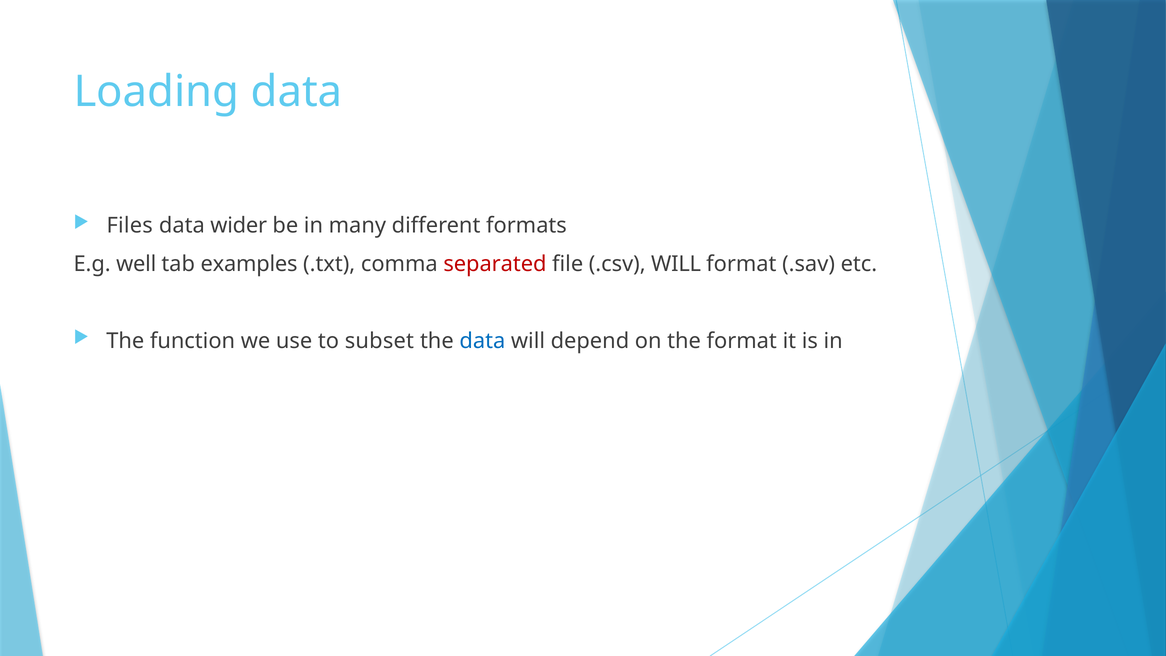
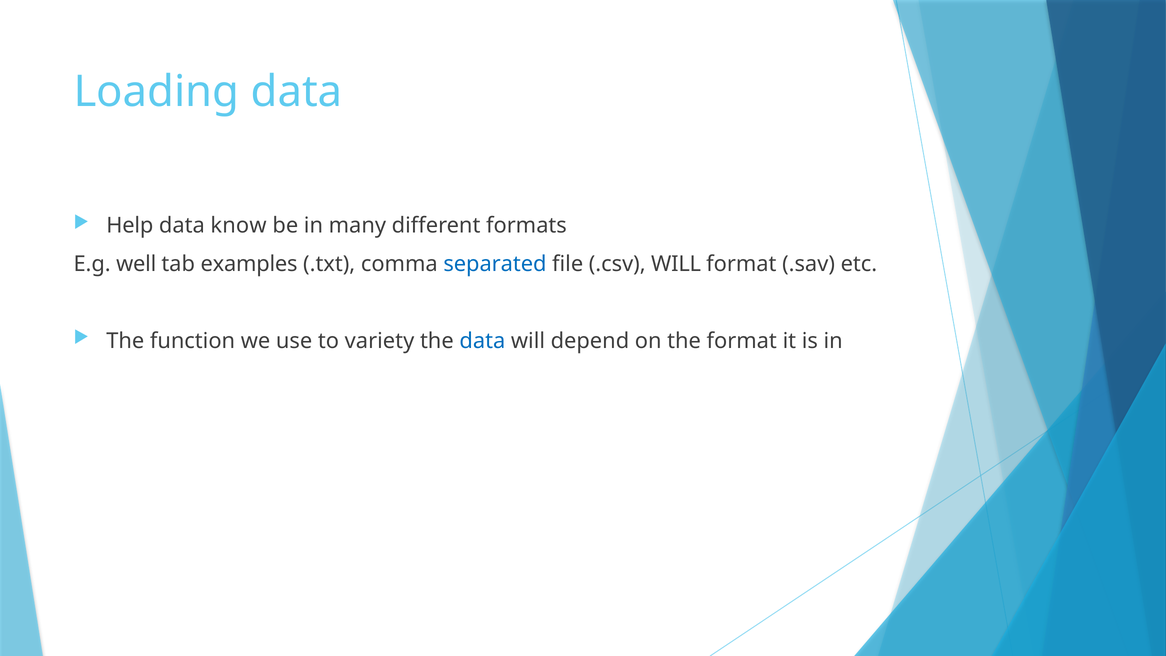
Files: Files -> Help
wider: wider -> know
separated colour: red -> blue
subset: subset -> variety
